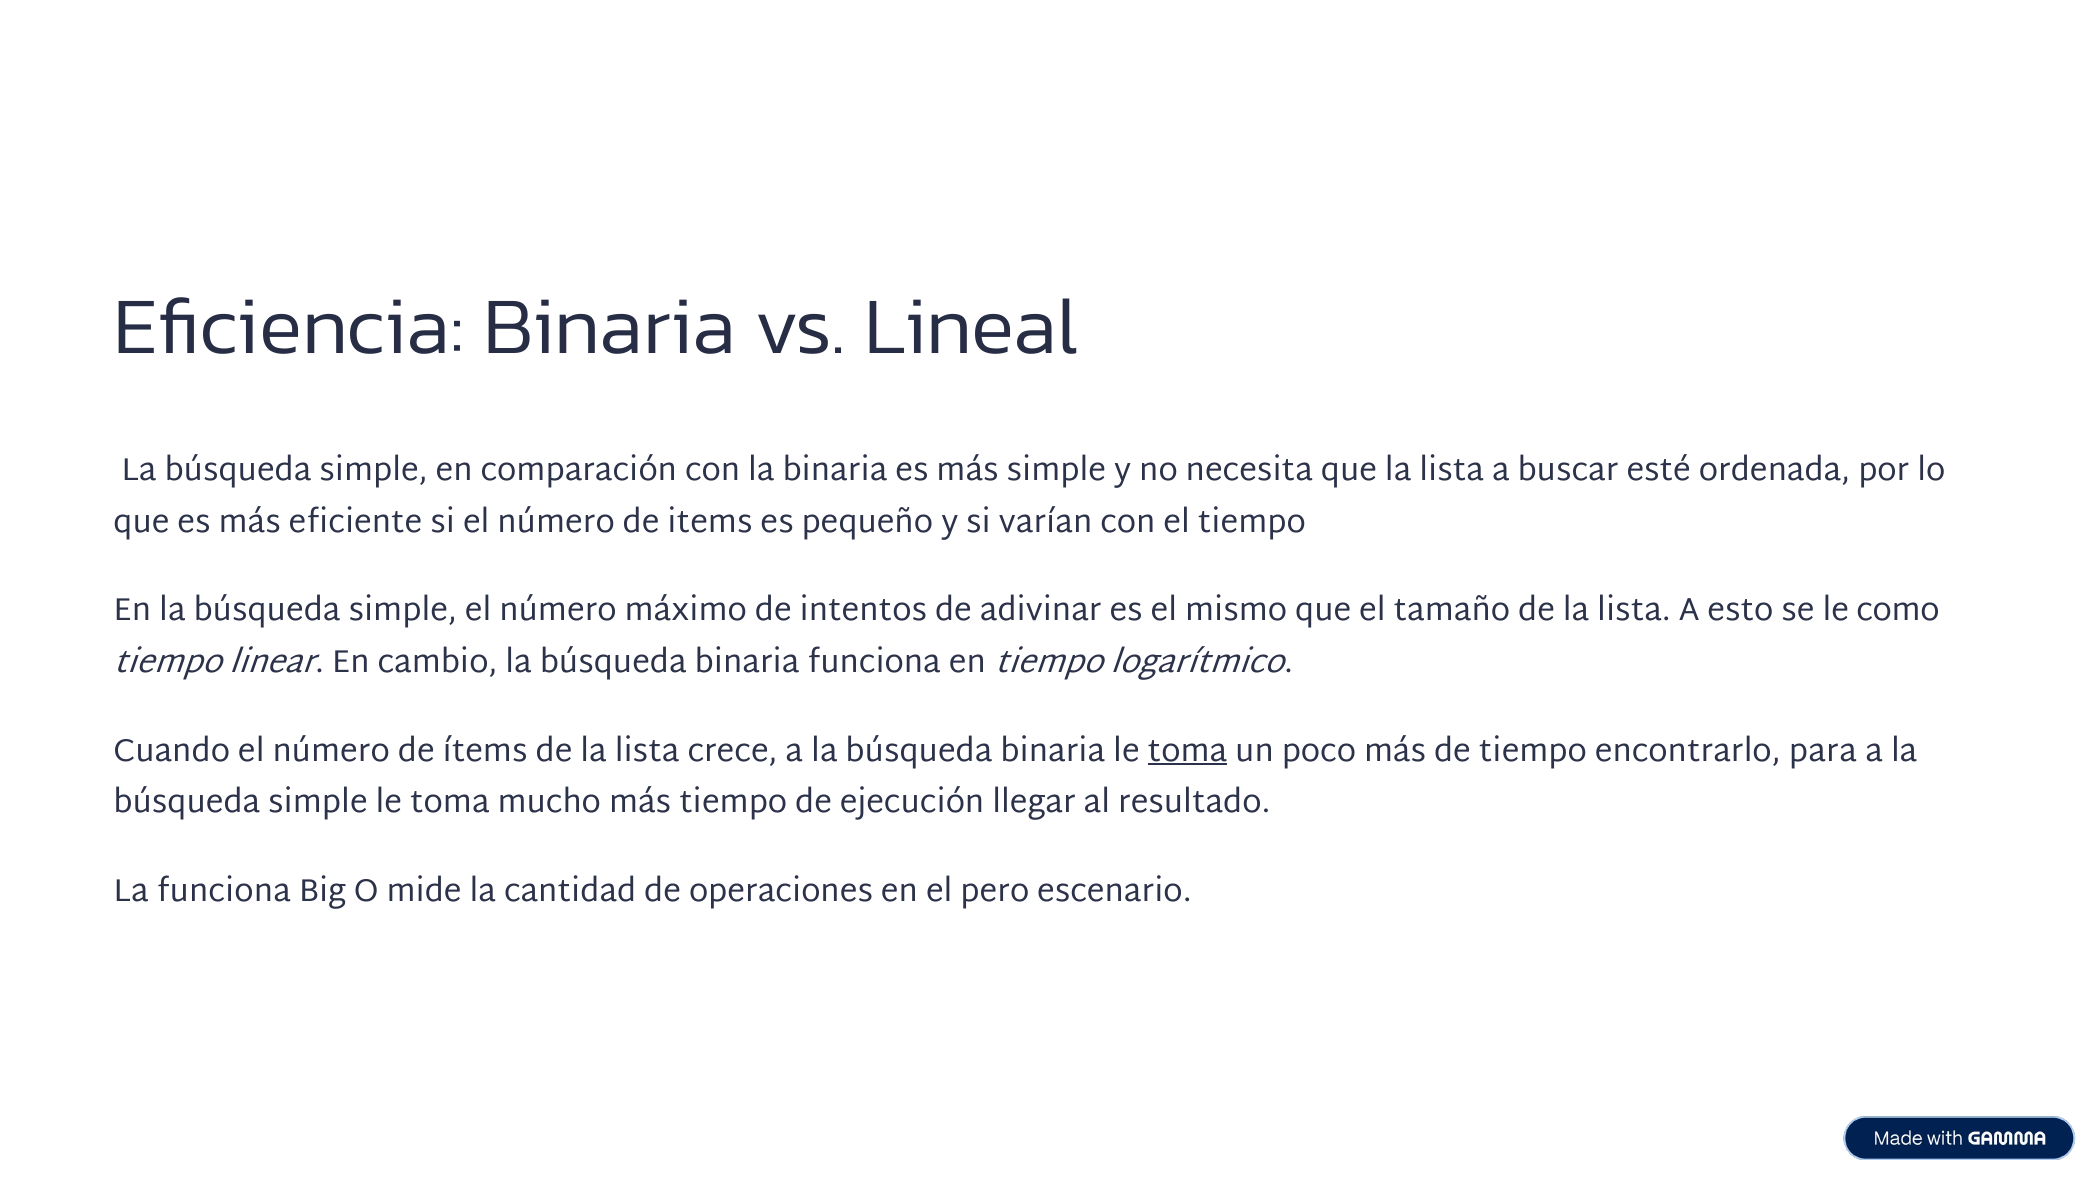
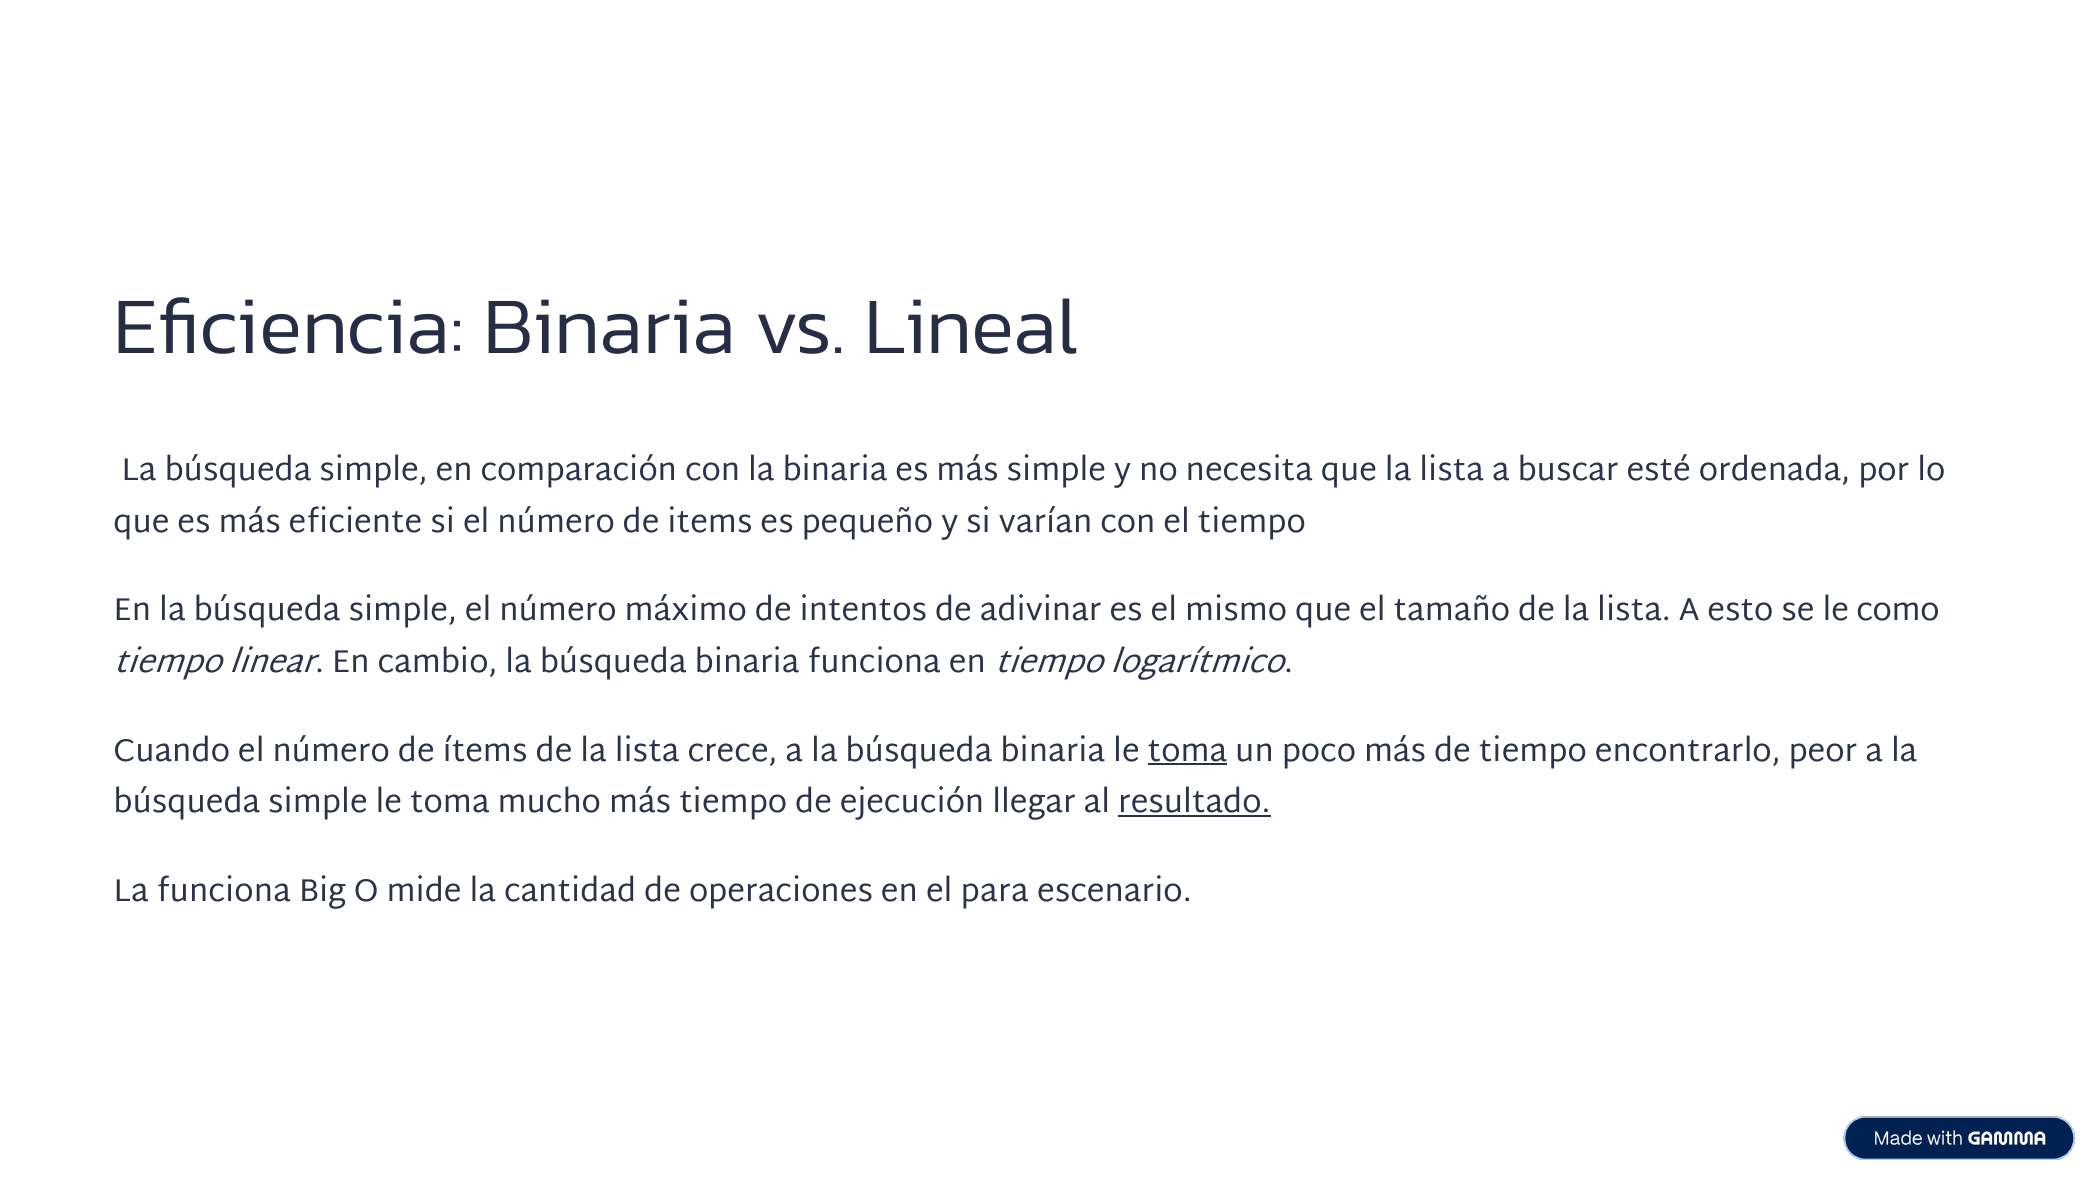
para: para -> peor
resultado underline: none -> present
pero: pero -> para
